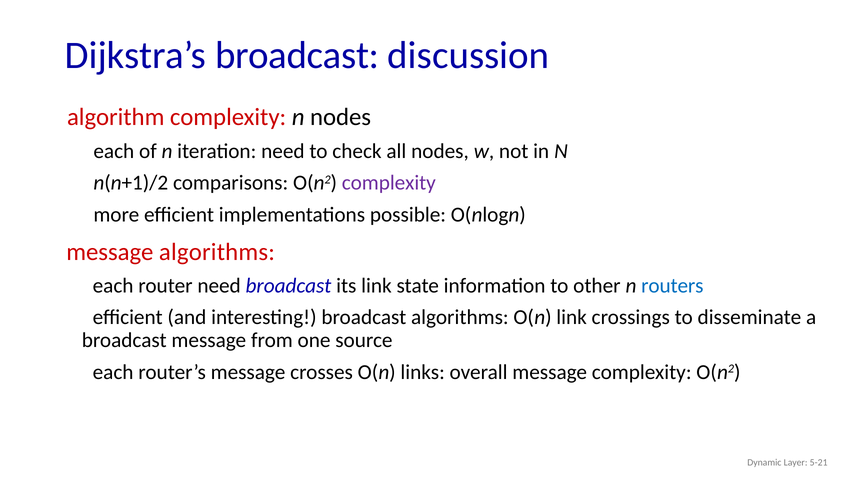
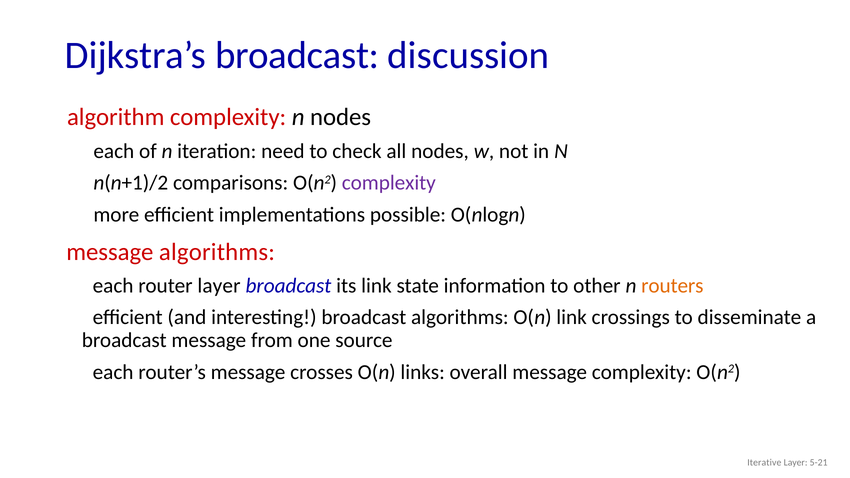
router need: need -> layer
routers colour: blue -> orange
Dynamic: Dynamic -> Iterative
